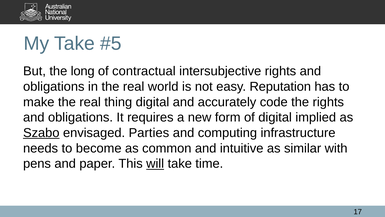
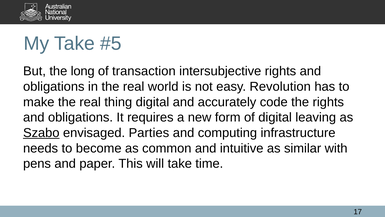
contractual: contractual -> transaction
Reputation: Reputation -> Revolution
implied: implied -> leaving
will underline: present -> none
